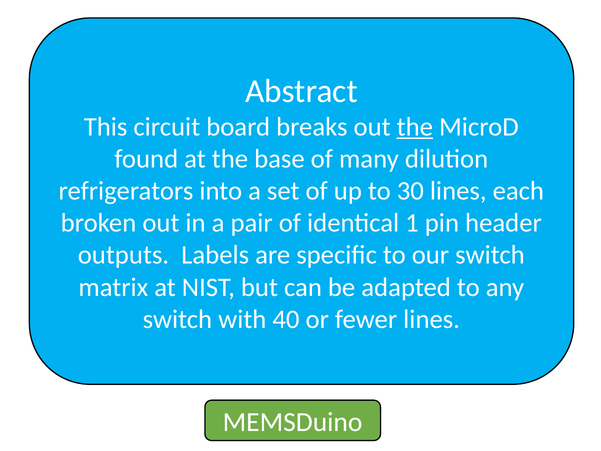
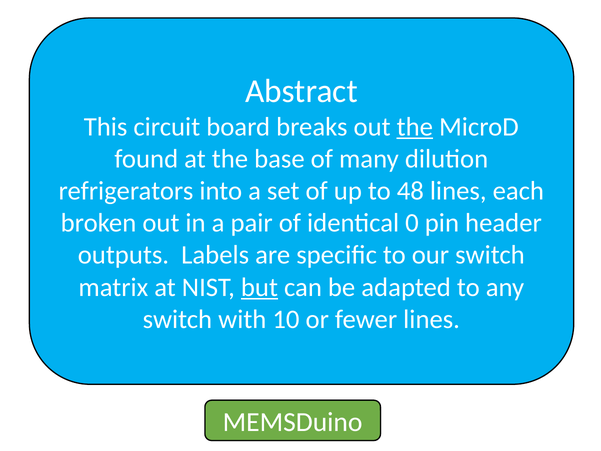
30: 30 -> 48
1: 1 -> 0
but underline: none -> present
40: 40 -> 10
